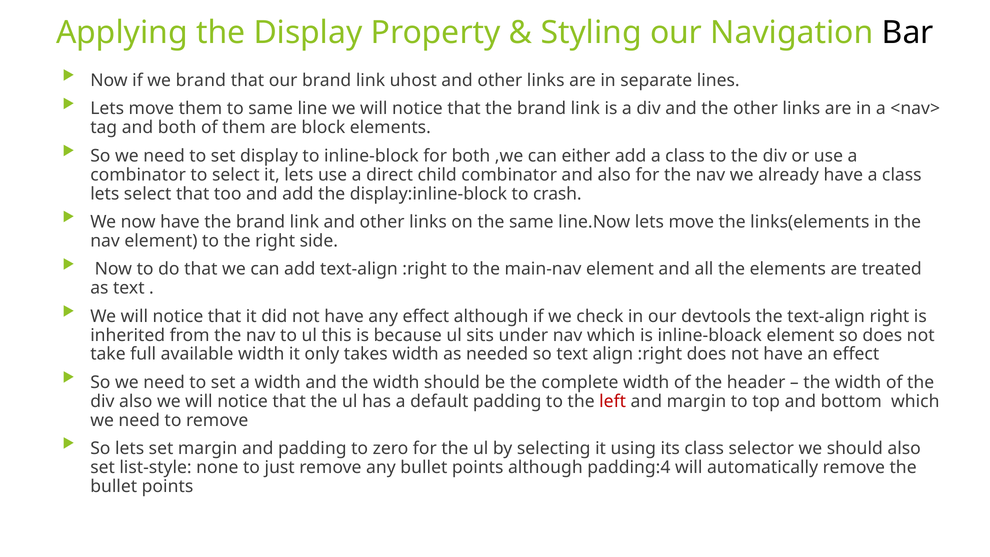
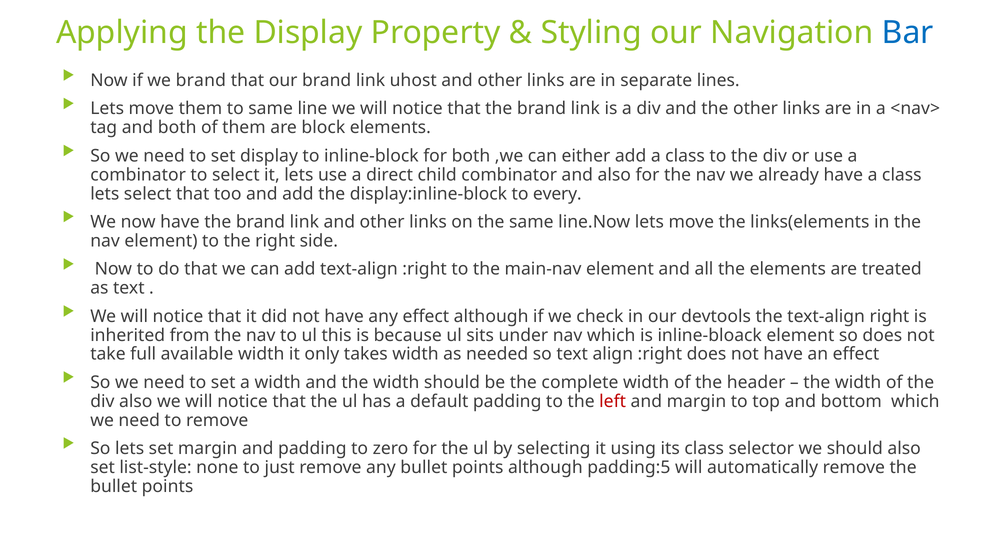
Bar colour: black -> blue
crash: crash -> every
padding:4: padding:4 -> padding:5
